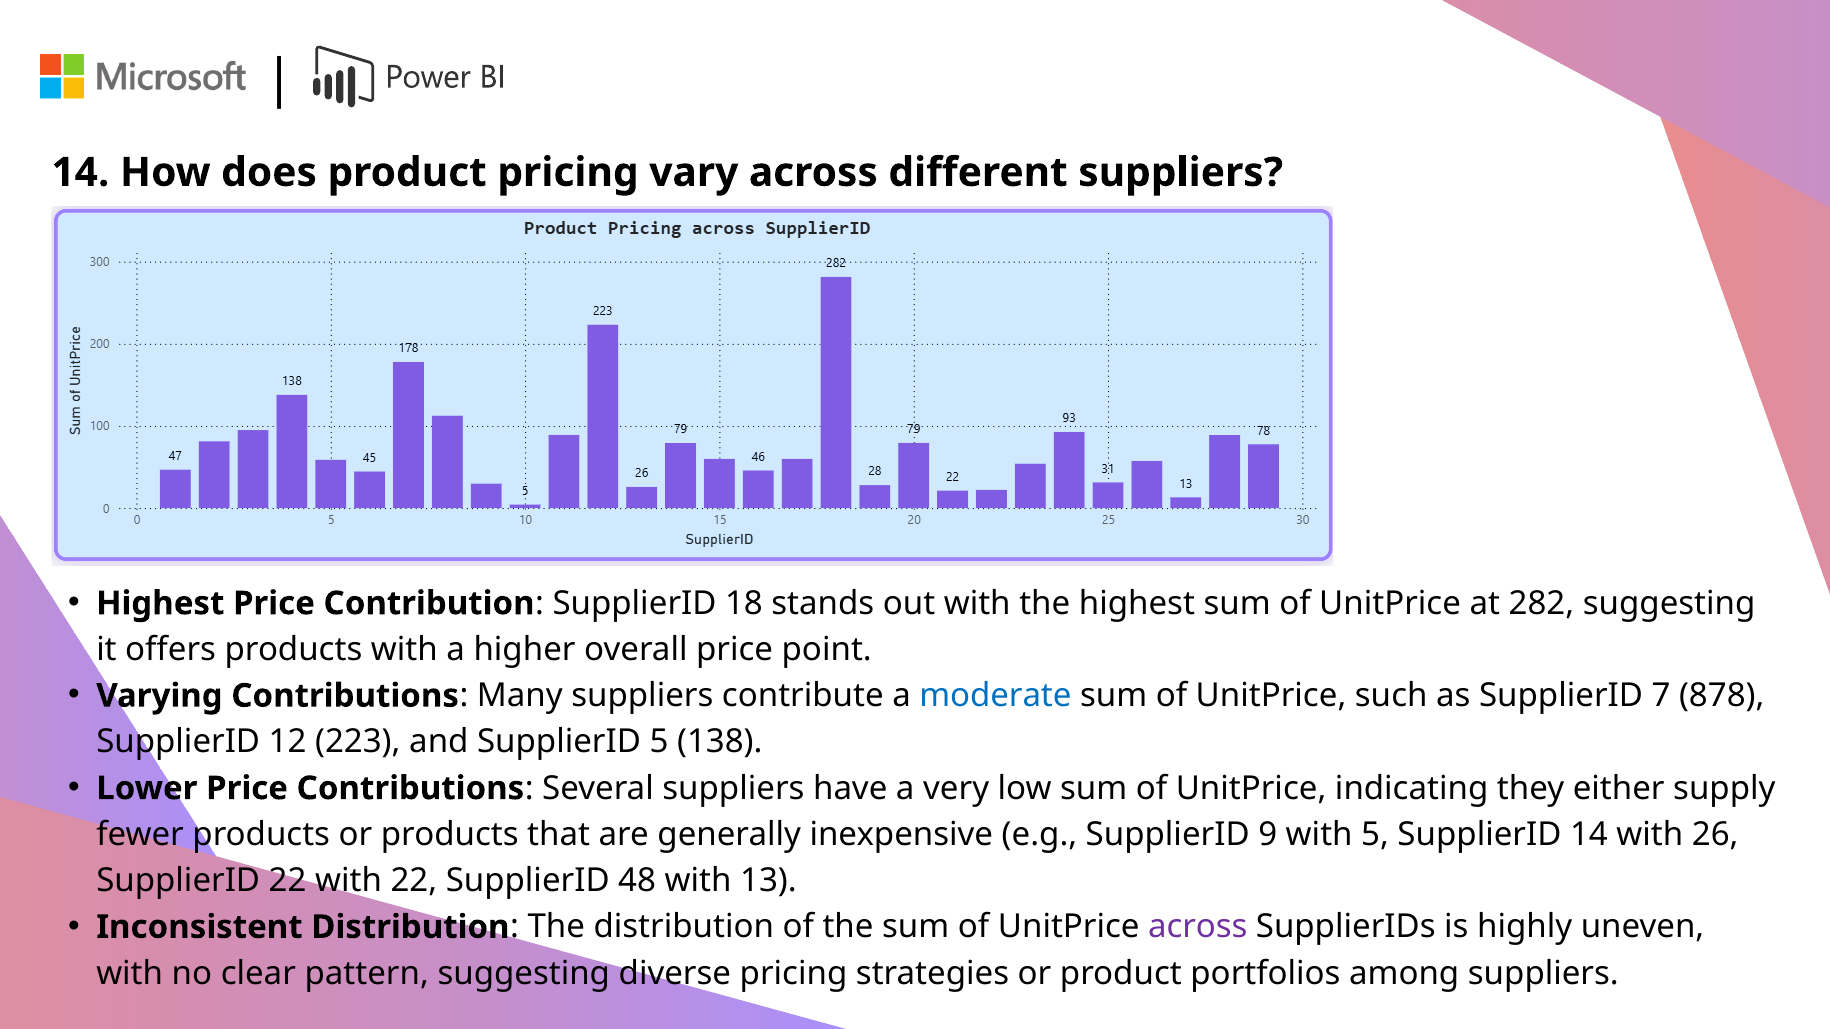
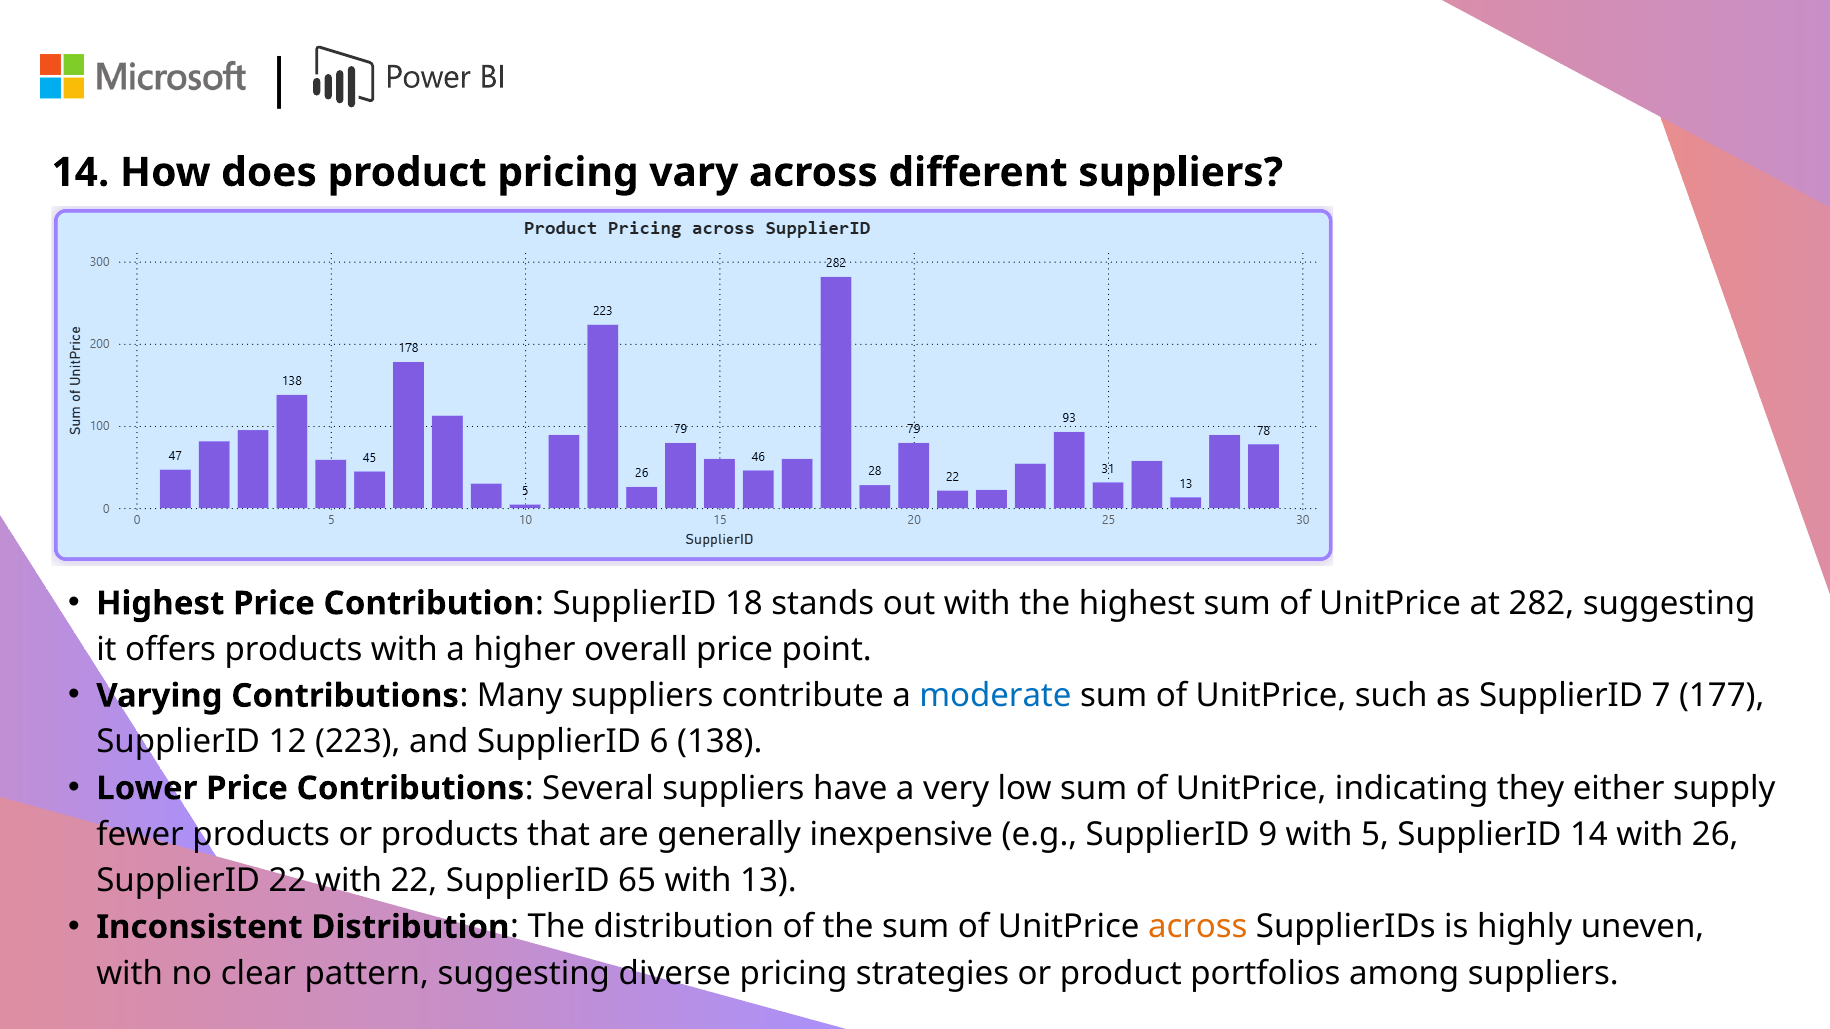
878: 878 -> 177
SupplierID 5: 5 -> 6
48: 48 -> 65
across at (1198, 927) colour: purple -> orange
